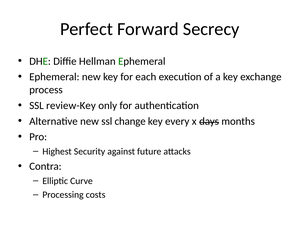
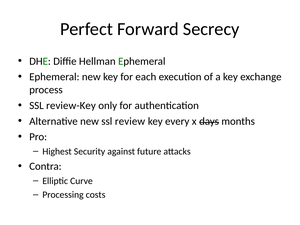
change: change -> review
